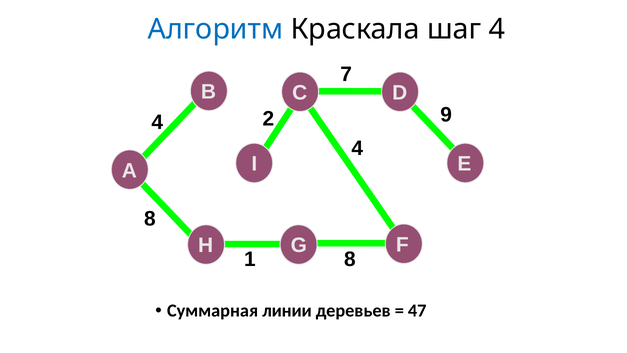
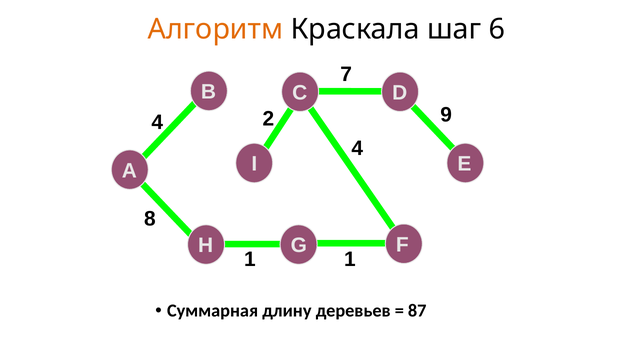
Алгоритм colour: blue -> orange
шаг 4: 4 -> 6
1 8: 8 -> 1
линии: линии -> длину
47: 47 -> 87
